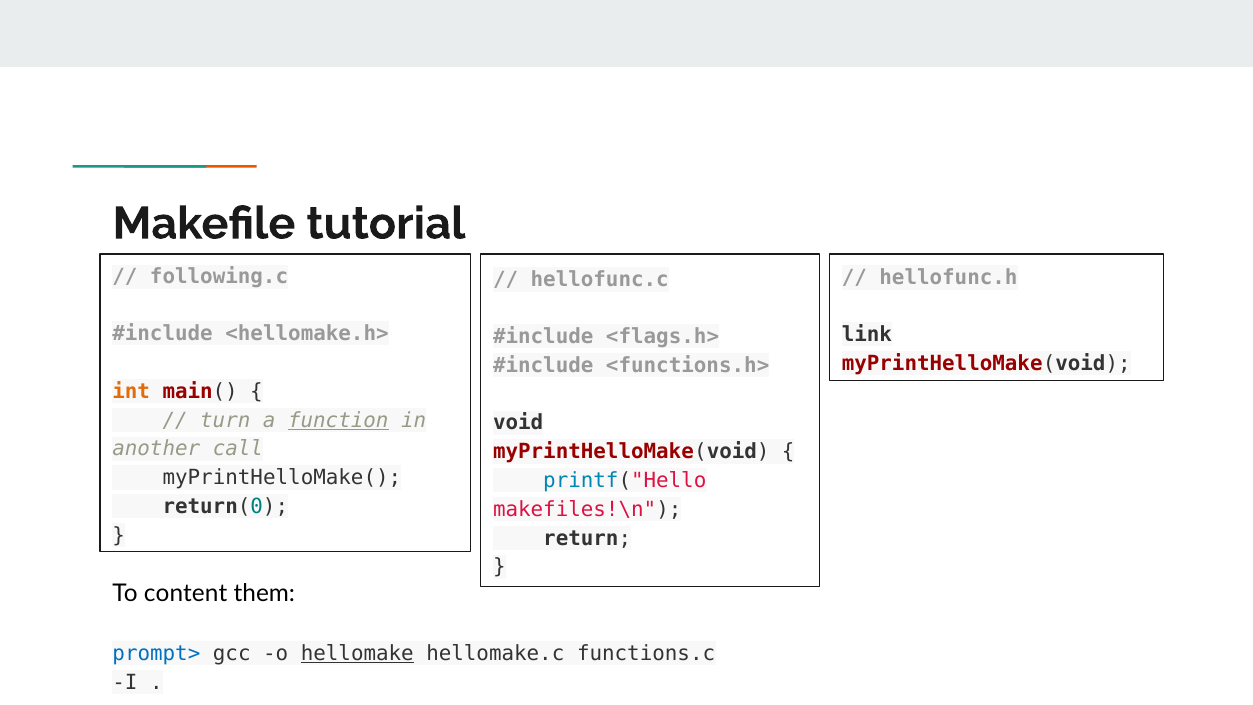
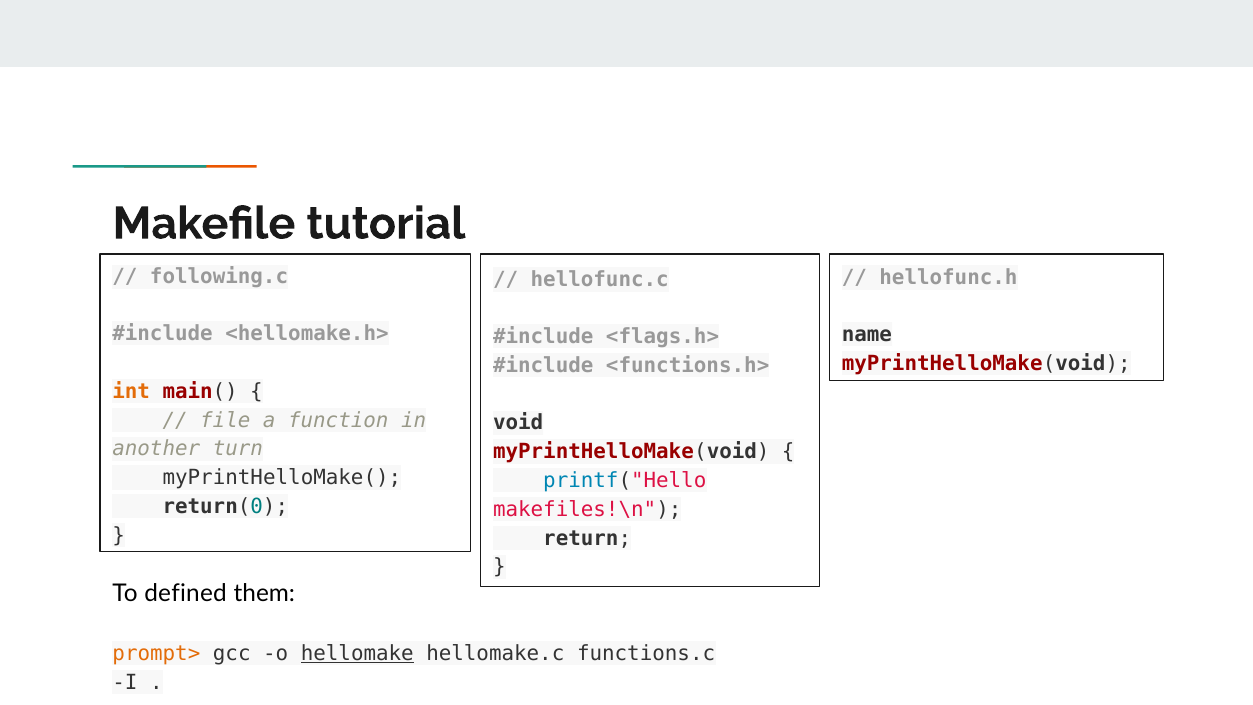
link: link -> name
turn: turn -> file
function underline: present -> none
call: call -> turn
content: content -> defined
prompt> colour: blue -> orange
